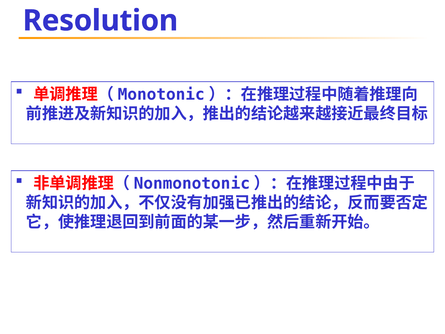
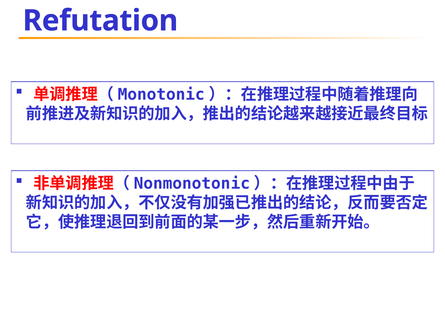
Resolution: Resolution -> Refutation
